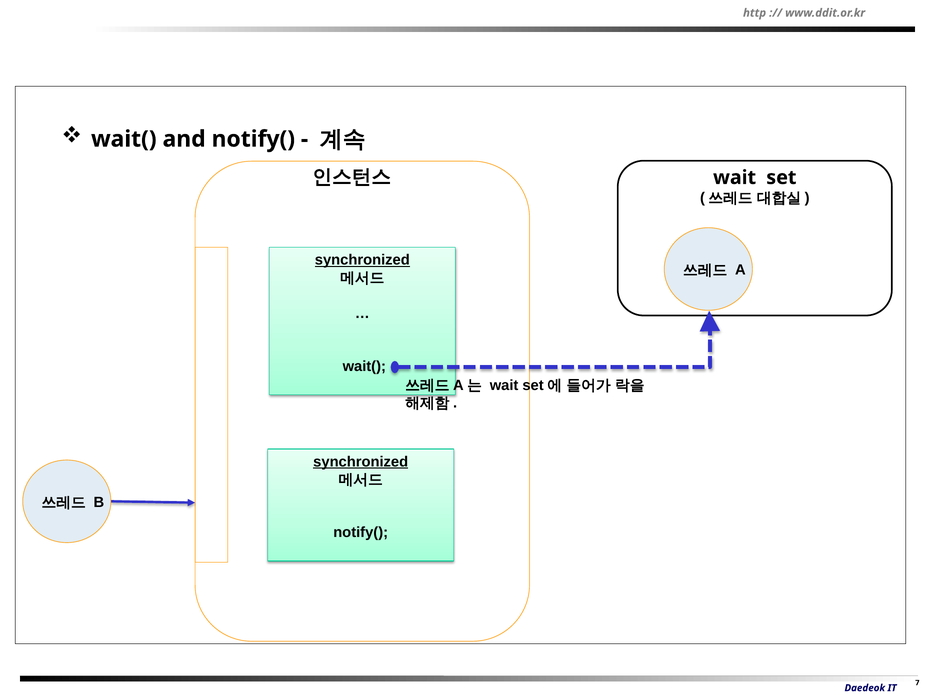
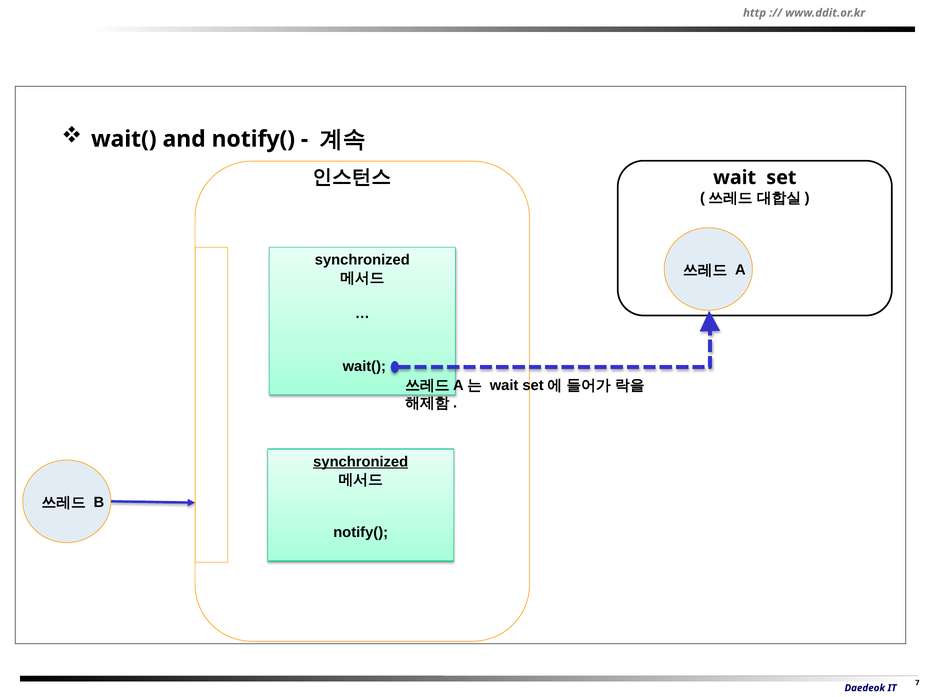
synchronized at (362, 260) underline: present -> none
